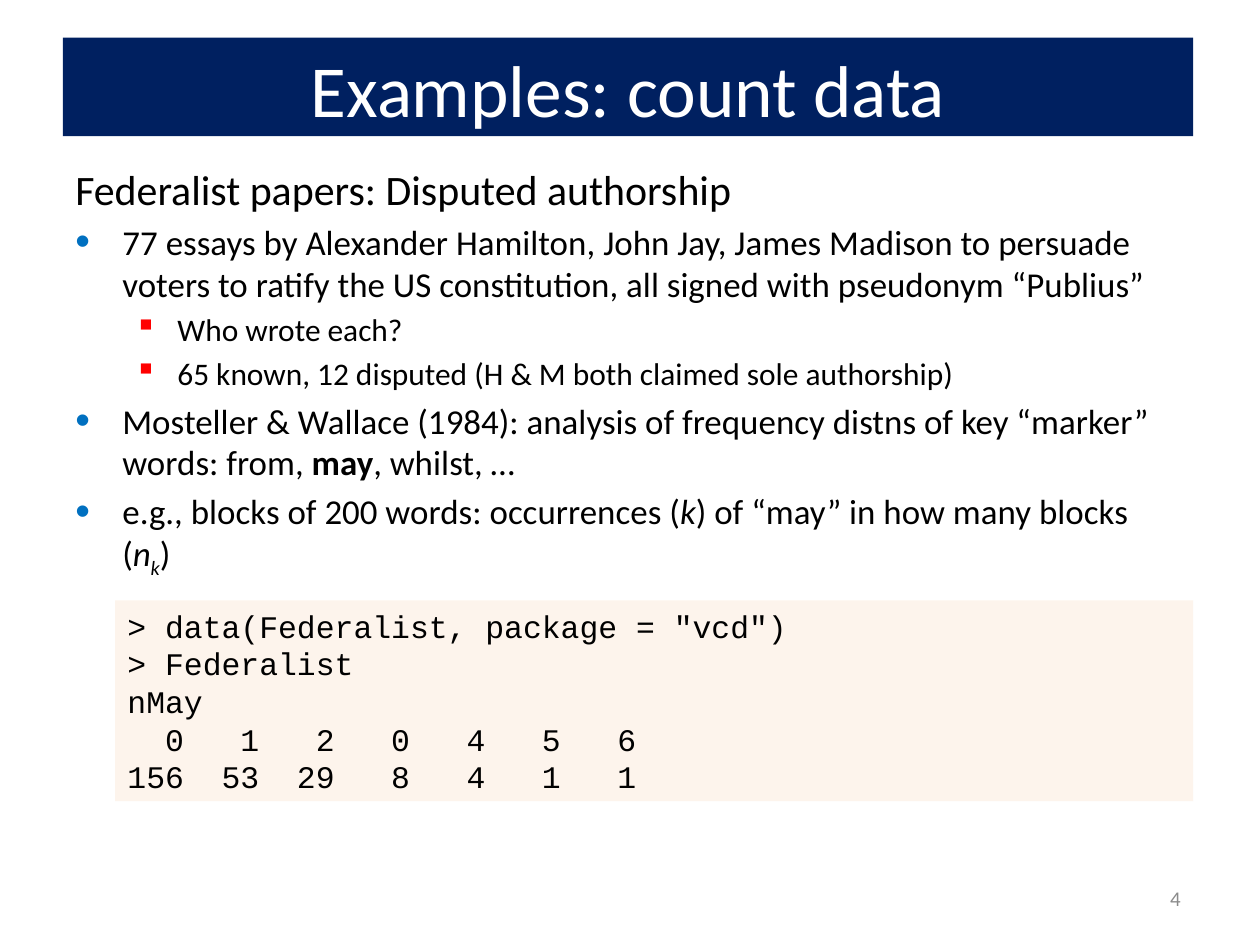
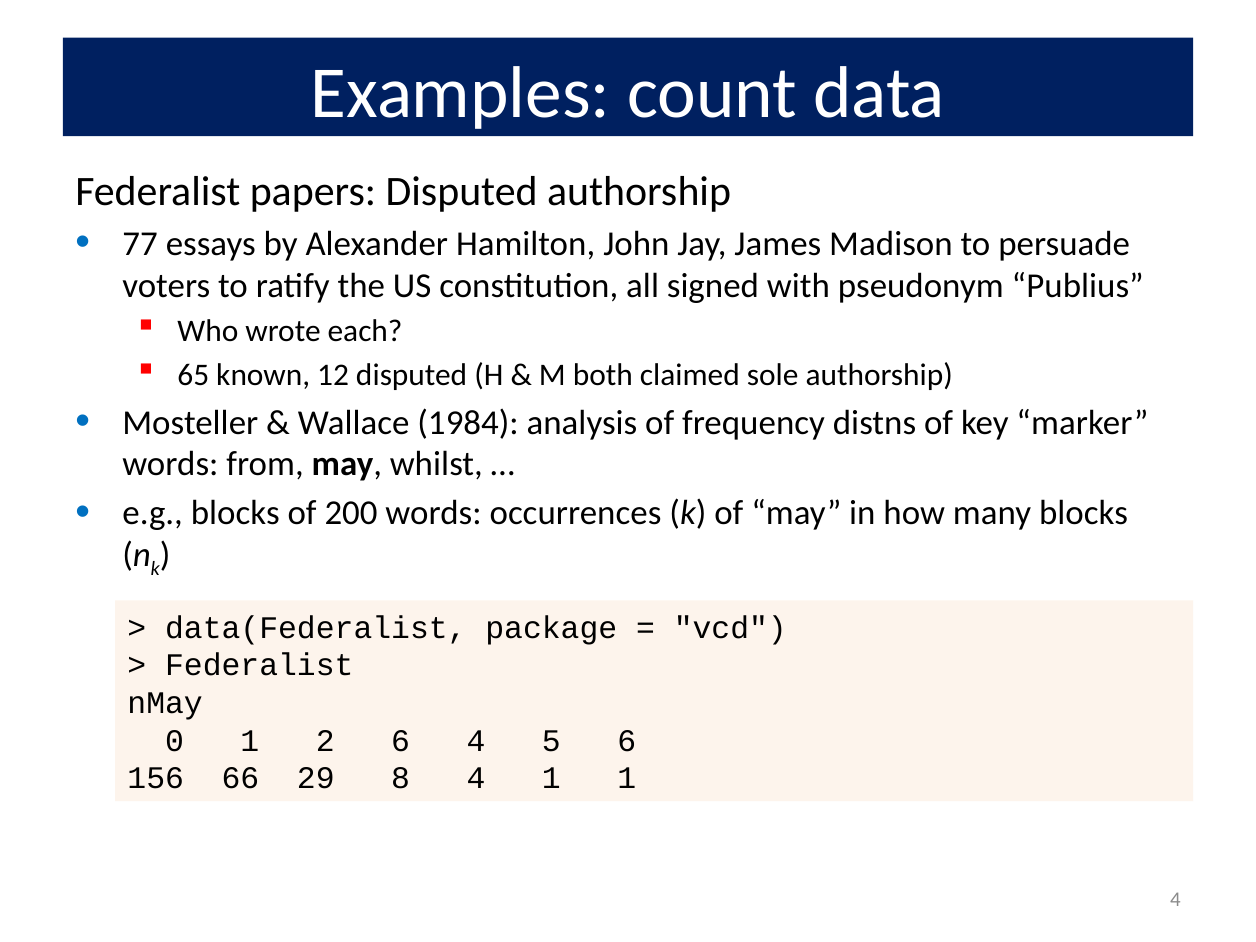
2 0: 0 -> 6
53: 53 -> 66
